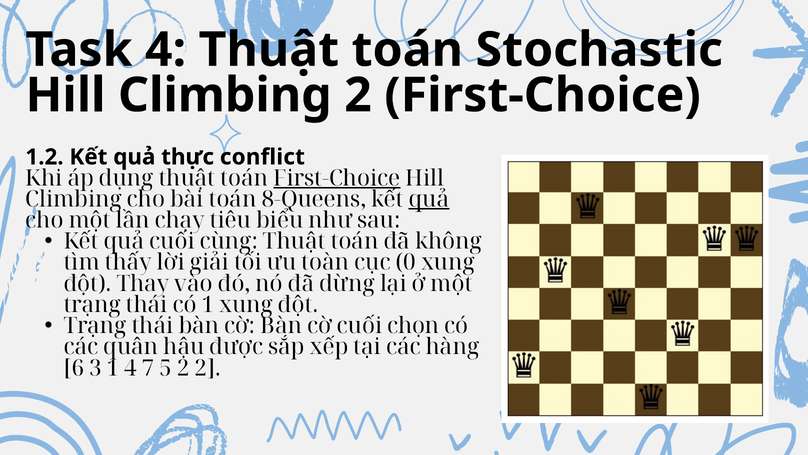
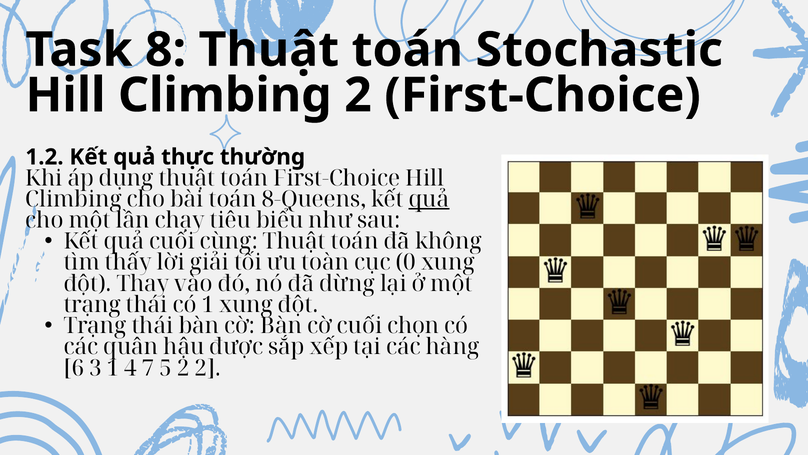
Task 4: 4 -> 8
conflict: conflict -> thường
First-Choice at (337, 178) underline: present -> none
